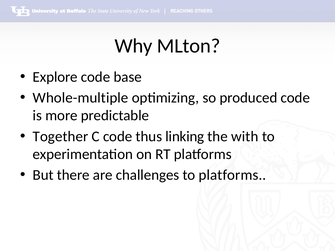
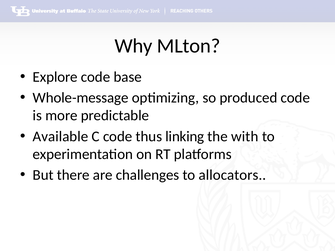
Whole-multiple: Whole-multiple -> Whole-message
Together: Together -> Available
to platforms: platforms -> allocators
